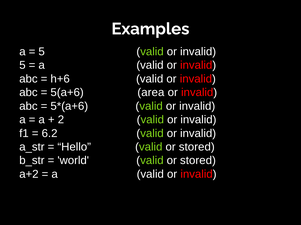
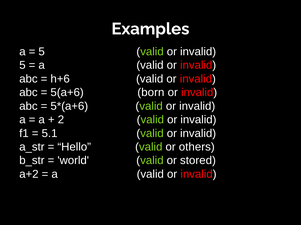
area: area -> born
6.2: 6.2 -> 5.1
Hello valid or stored: stored -> others
